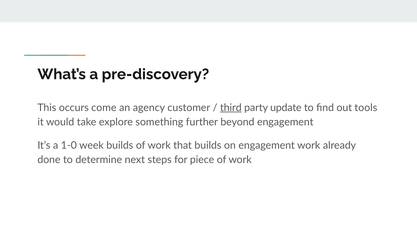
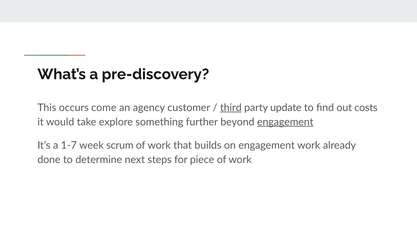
tools: tools -> costs
engagement at (285, 122) underline: none -> present
1-0: 1-0 -> 1-7
week builds: builds -> scrum
